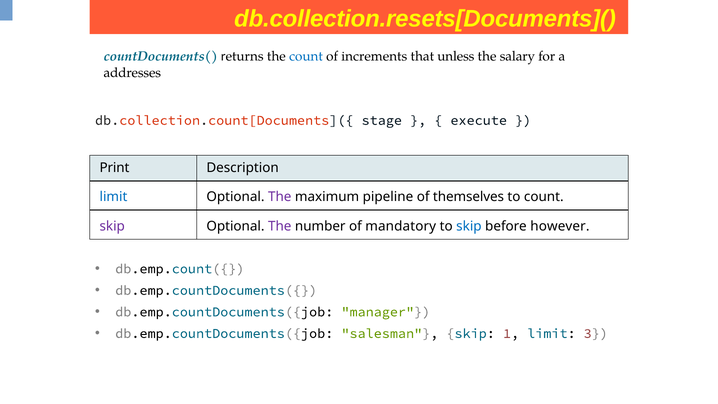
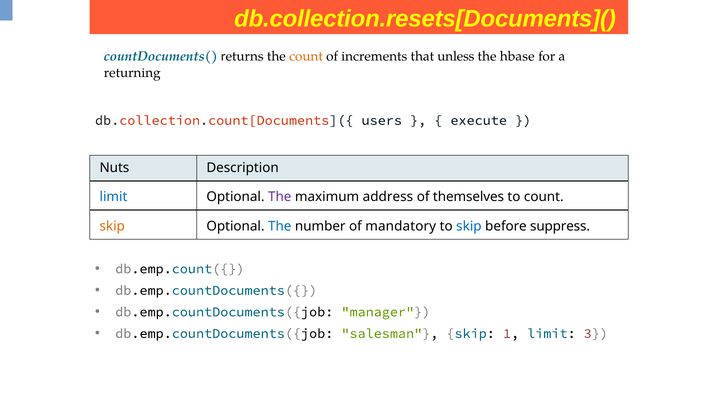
count at (306, 57) colour: blue -> orange
salary: salary -> hbase
addresses: addresses -> returning
stage: stage -> users
Print: Print -> Nuts
pipeline: pipeline -> address
skip at (112, 226) colour: purple -> orange
The at (280, 226) colour: purple -> blue
however: however -> suppress
